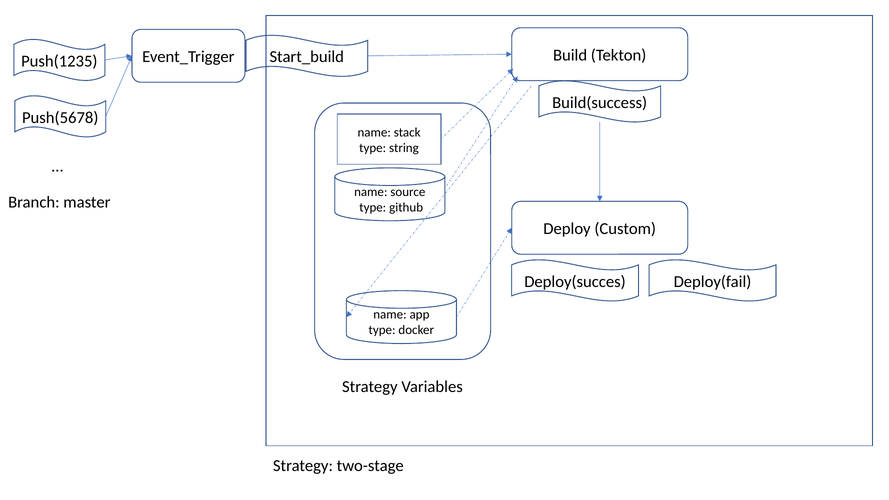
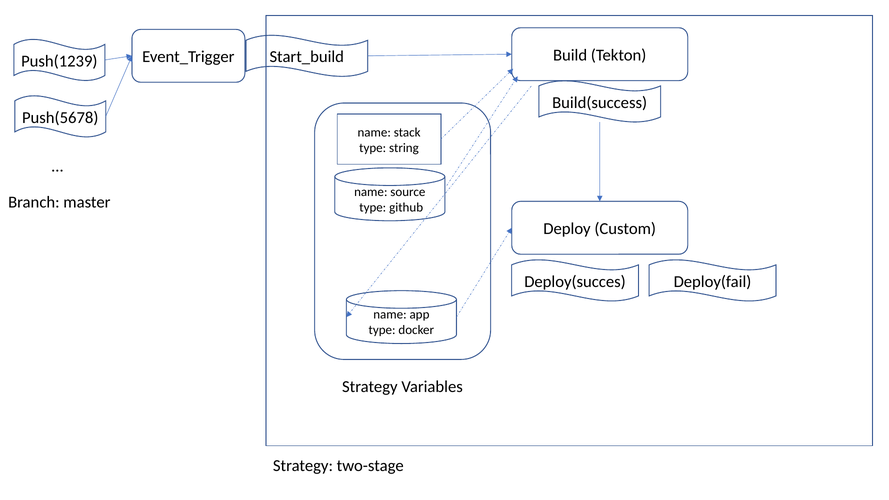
Push(1235: Push(1235 -> Push(1239
